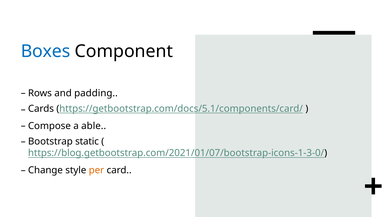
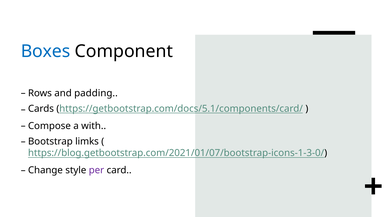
able: able -> with
static: static -> limks
per colour: orange -> purple
